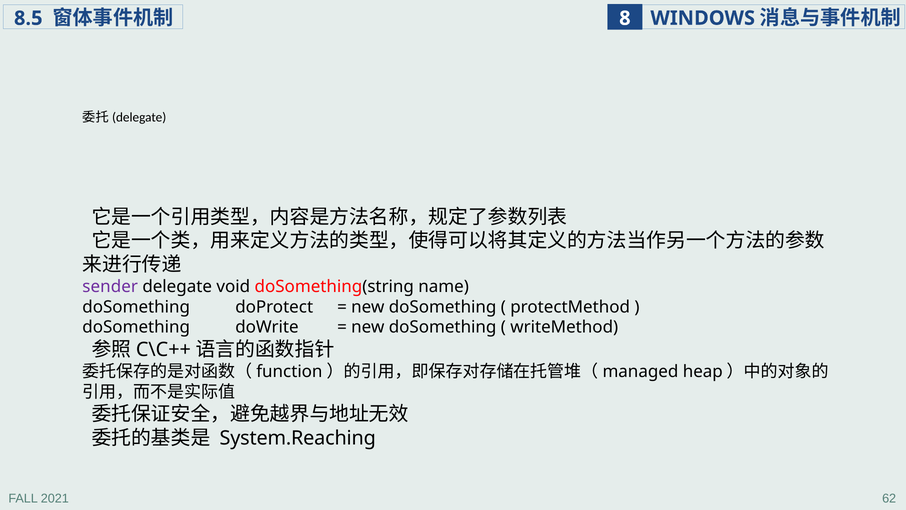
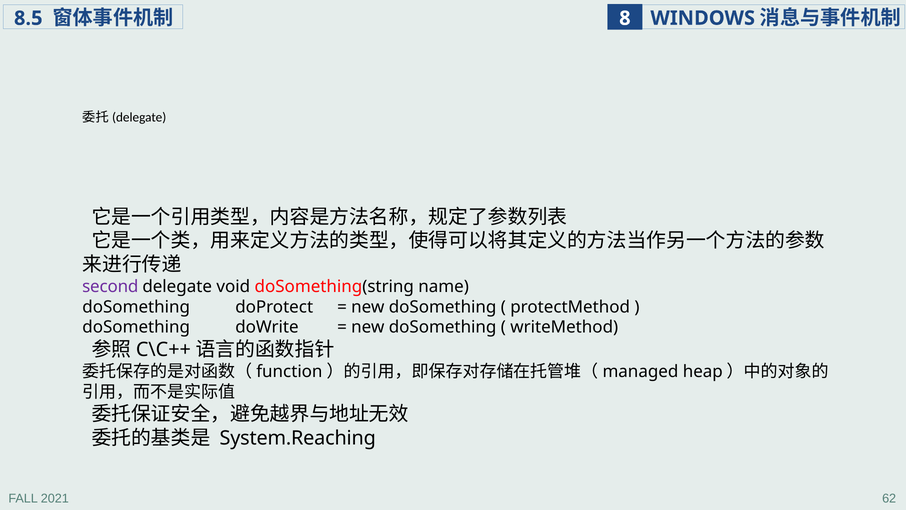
sender: sender -> second
